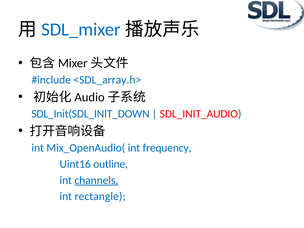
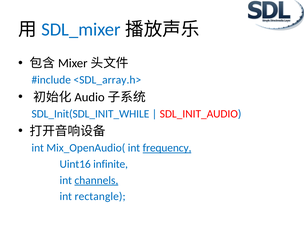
SDL_Init(SDL_INIT_DOWN: SDL_Init(SDL_INIT_DOWN -> SDL_Init(SDL_INIT_WHILE
frequency underline: none -> present
outline: outline -> infinite
